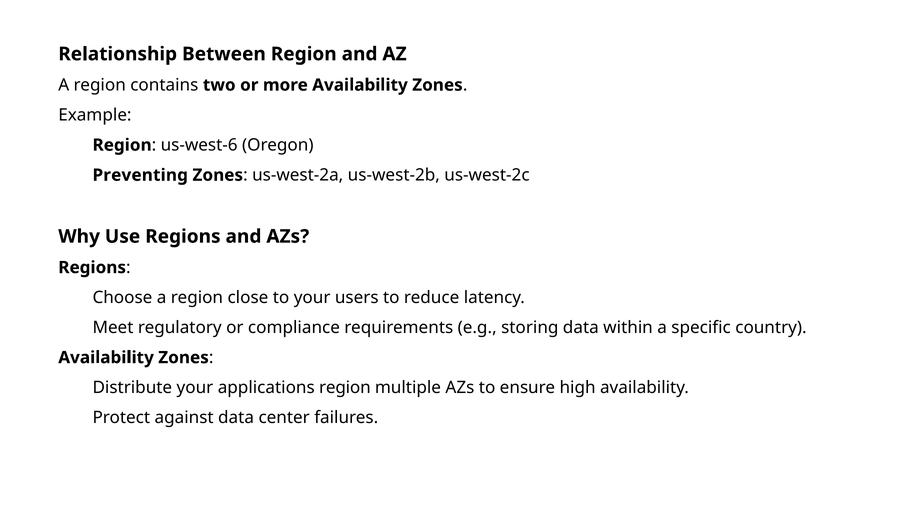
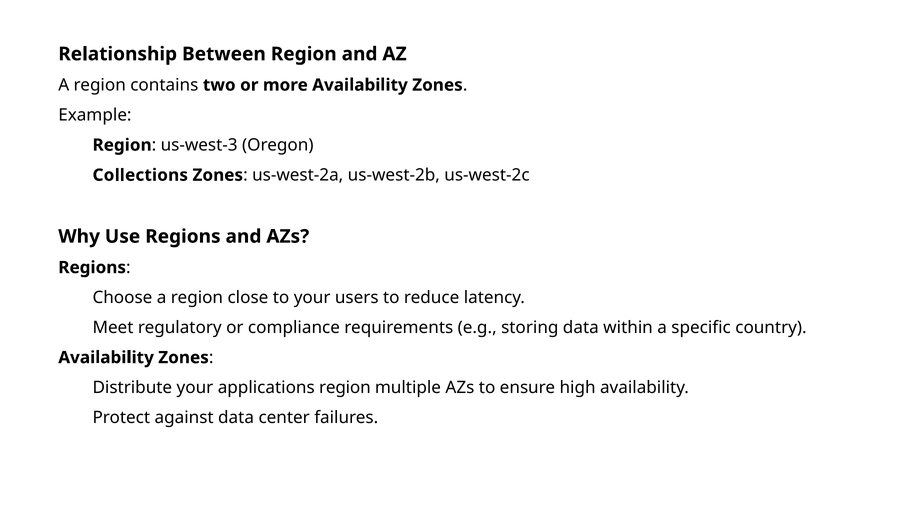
us-west-6: us-west-6 -> us-west-3
Preventing: Preventing -> Collections
